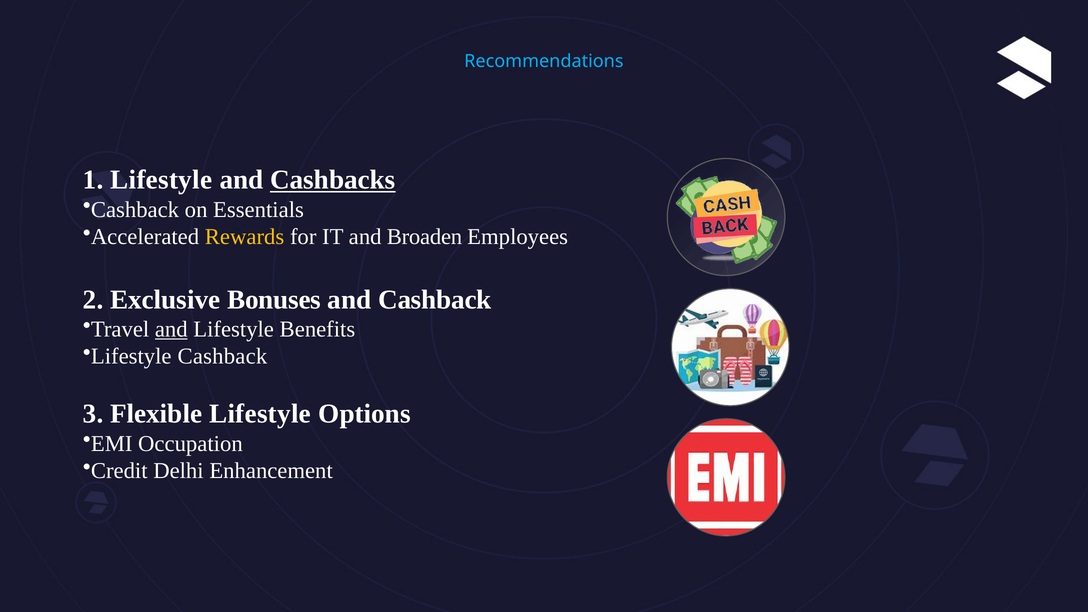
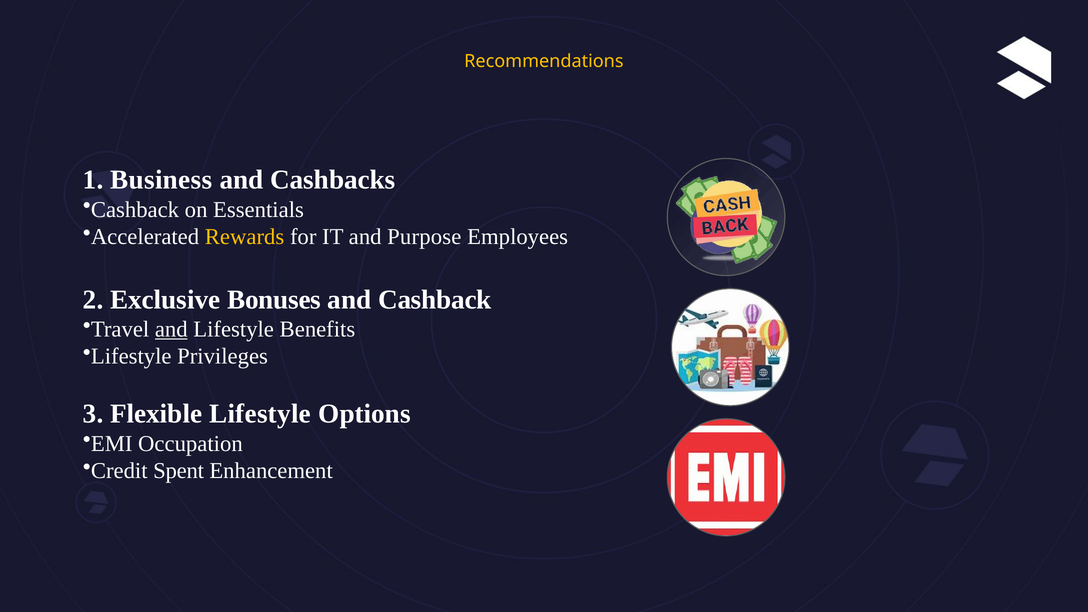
Recommendations colour: light blue -> yellow
1 Lifestyle: Lifestyle -> Business
Cashbacks underline: present -> none
Broaden: Broaden -> Purpose
Lifestyle Cashback: Cashback -> Privileges
Delhi: Delhi -> Spent
